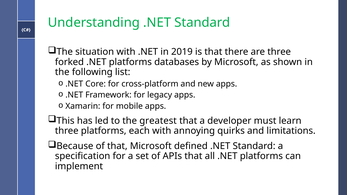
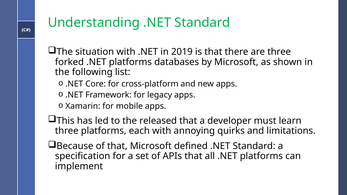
greatest: greatest -> released
